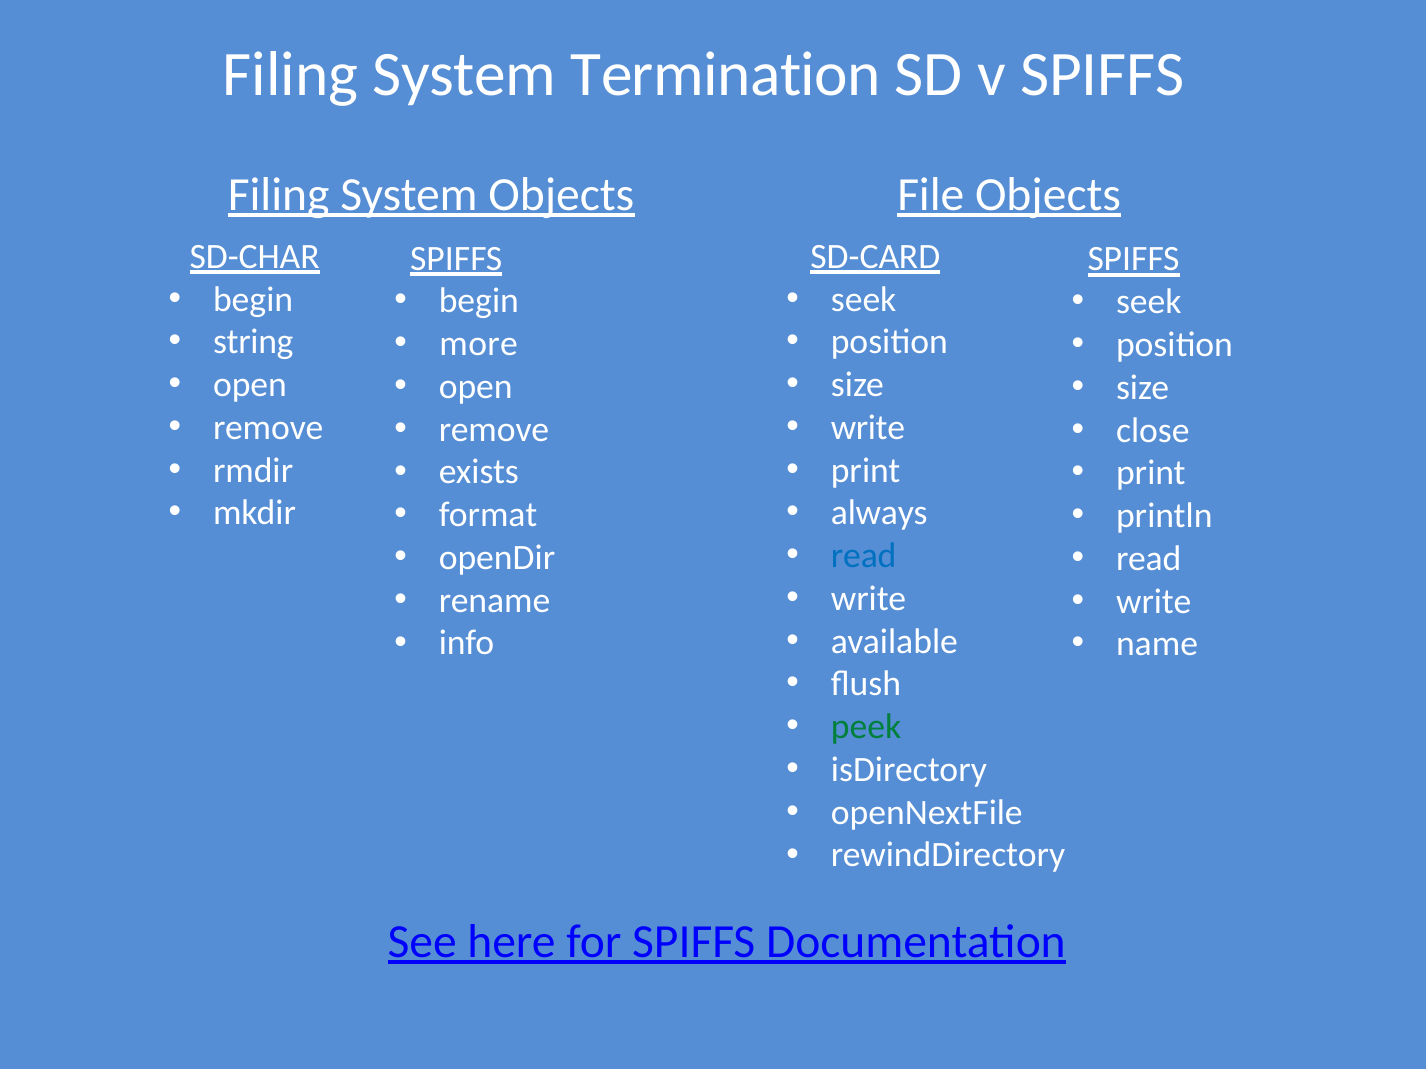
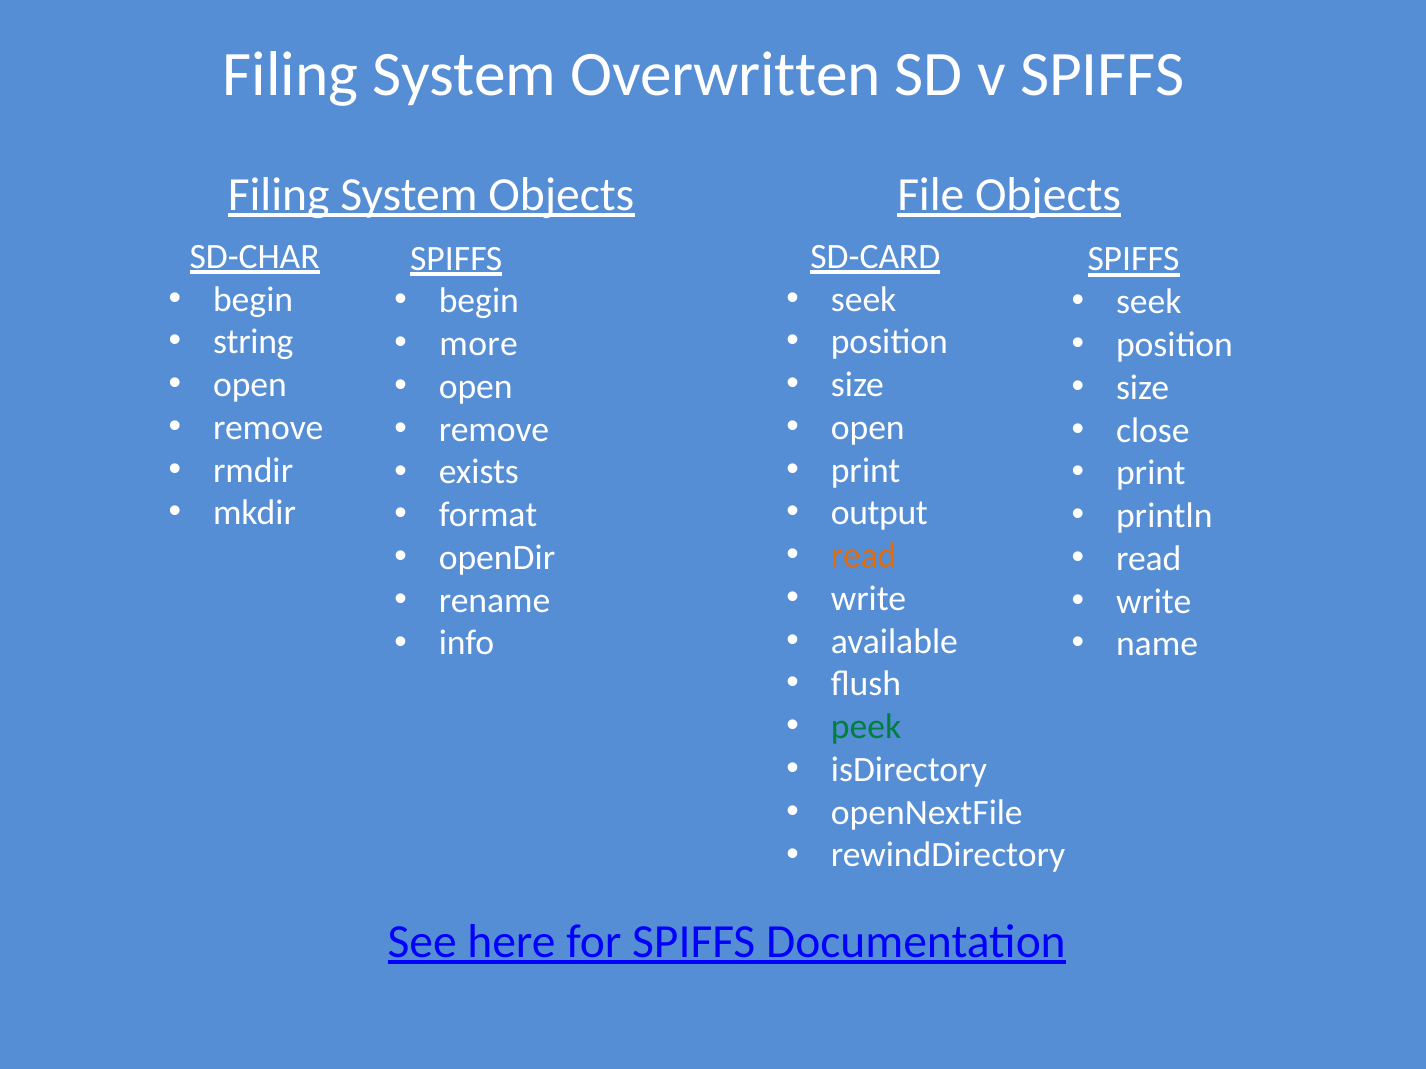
Termination: Termination -> Overwritten
write at (868, 428): write -> open
always: always -> output
read at (864, 556) colour: blue -> orange
